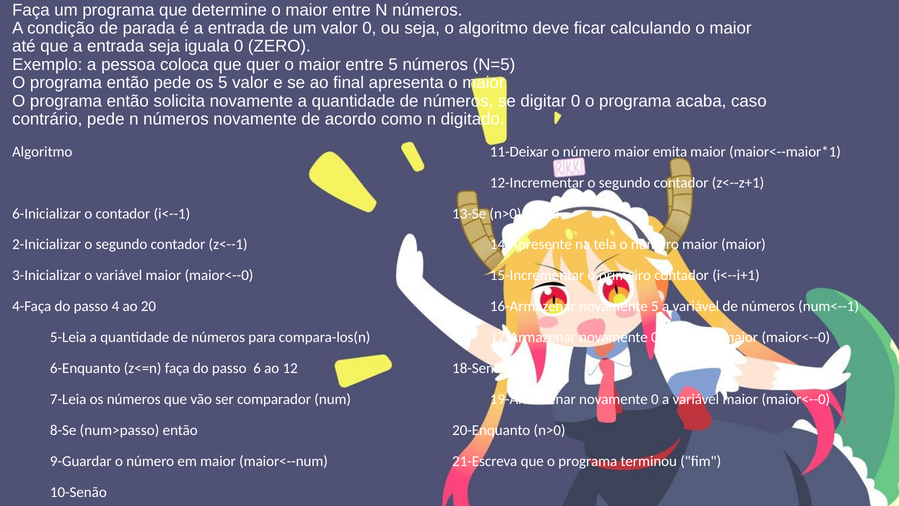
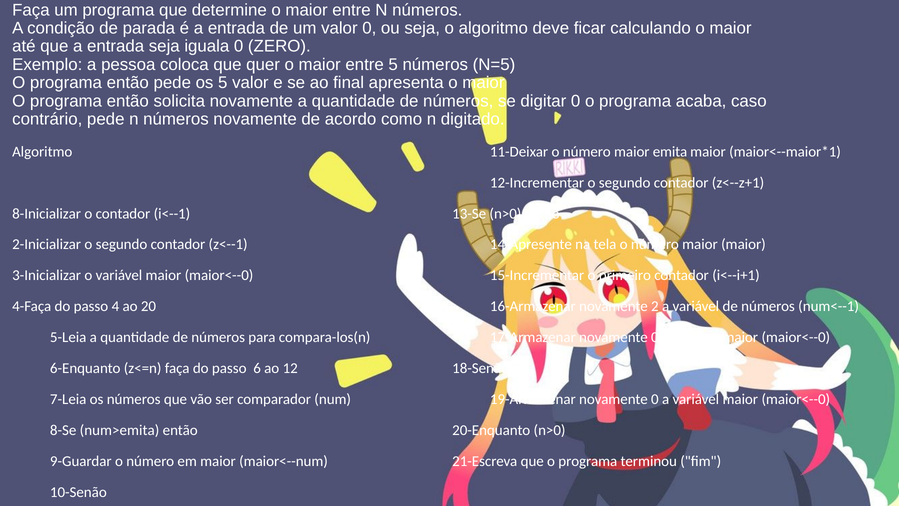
6-Inicializar: 6-Inicializar -> 8-Inicializar
novamente 5: 5 -> 2
num>passo: num>passo -> num>emita
